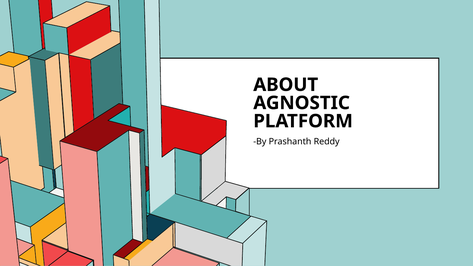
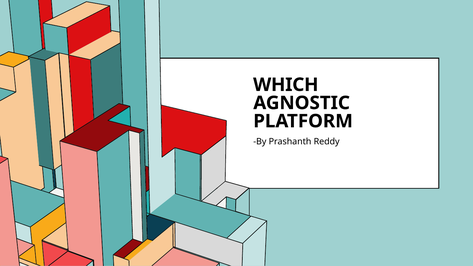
ABOUT: ABOUT -> WHICH
